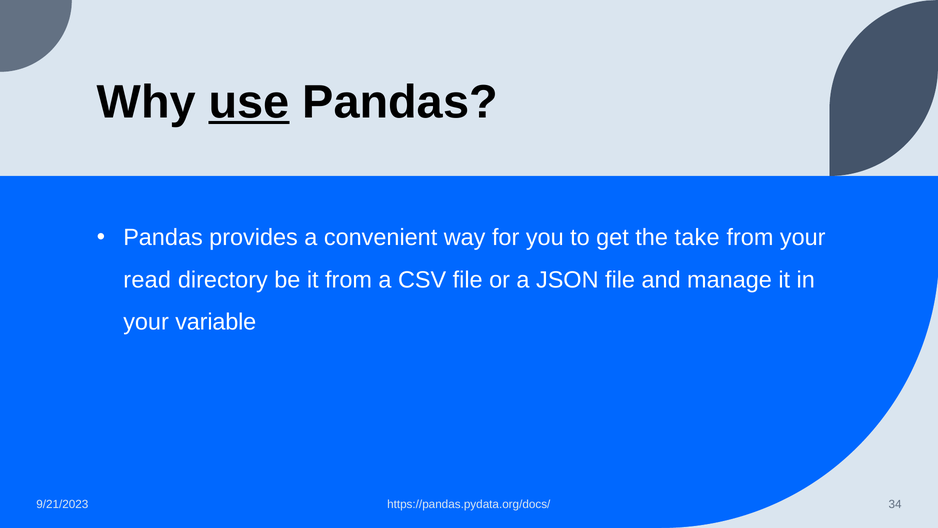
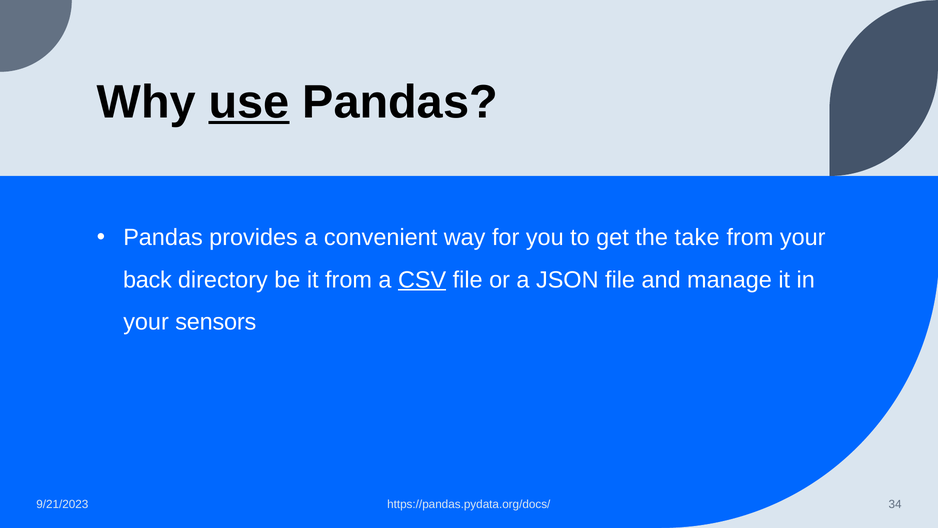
read: read -> back
CSV underline: none -> present
variable: variable -> sensors
